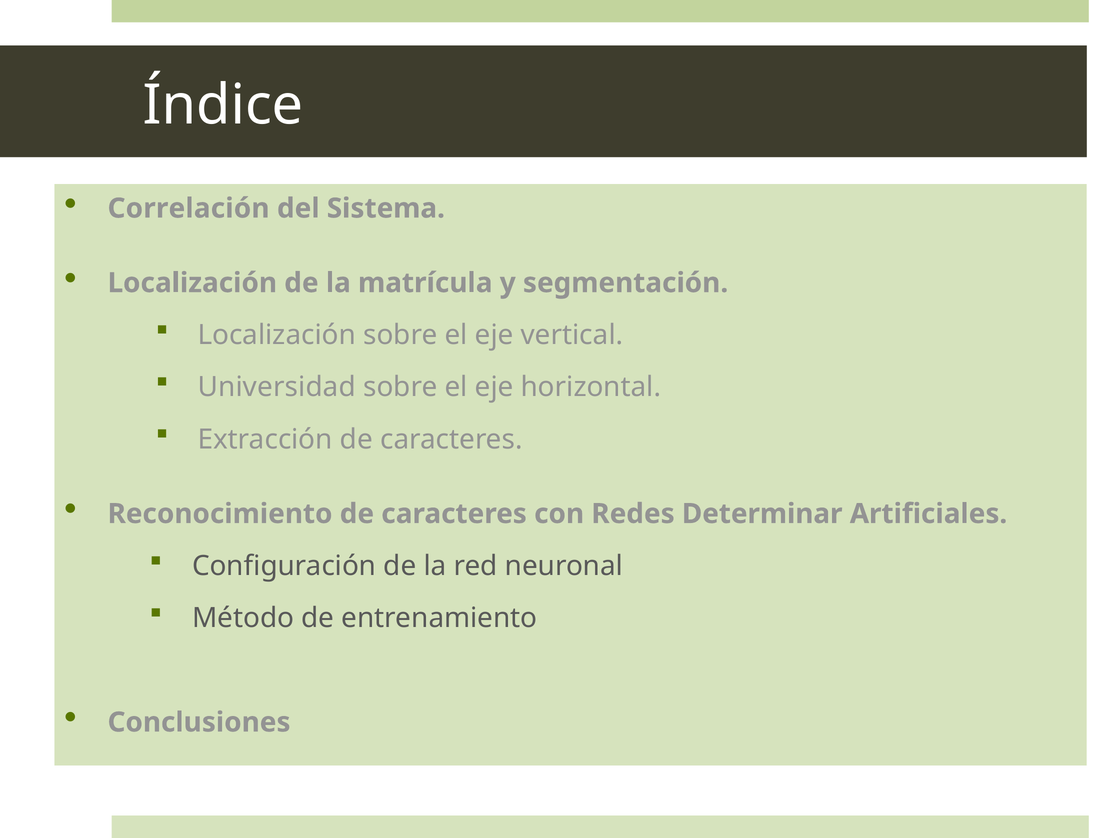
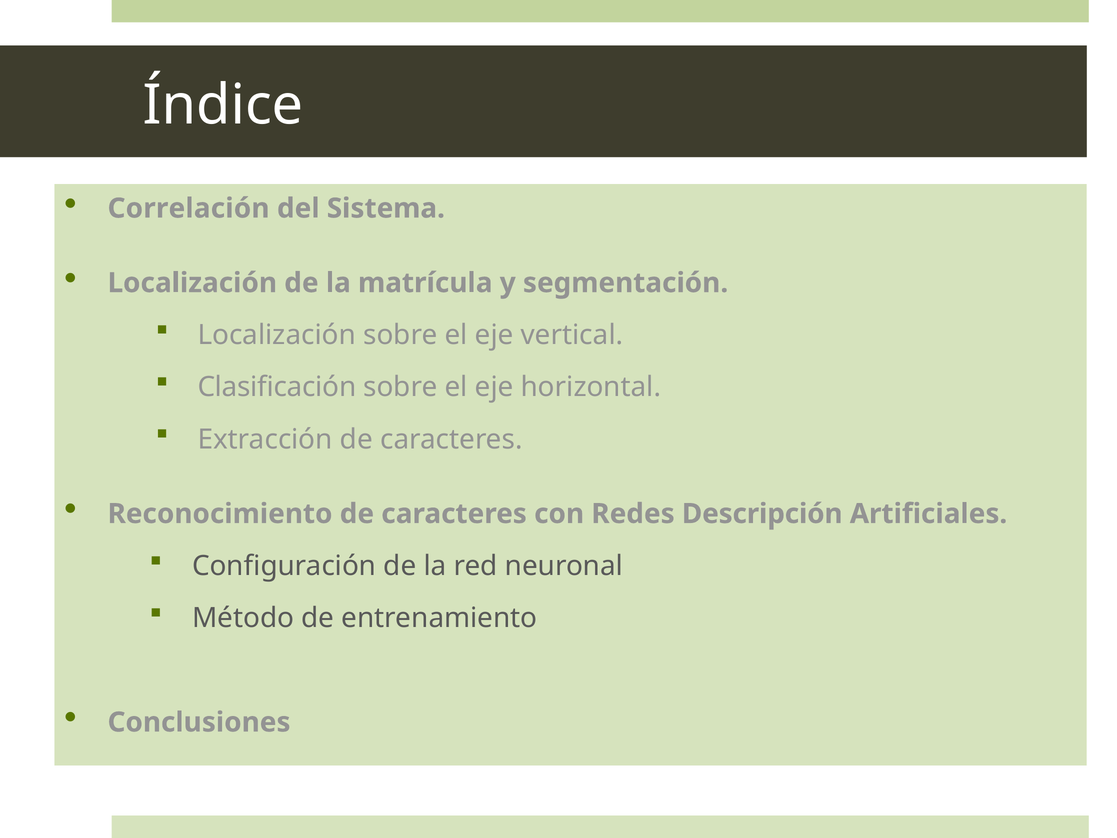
Universidad: Universidad -> Clasificación
Determinar: Determinar -> Descripción
